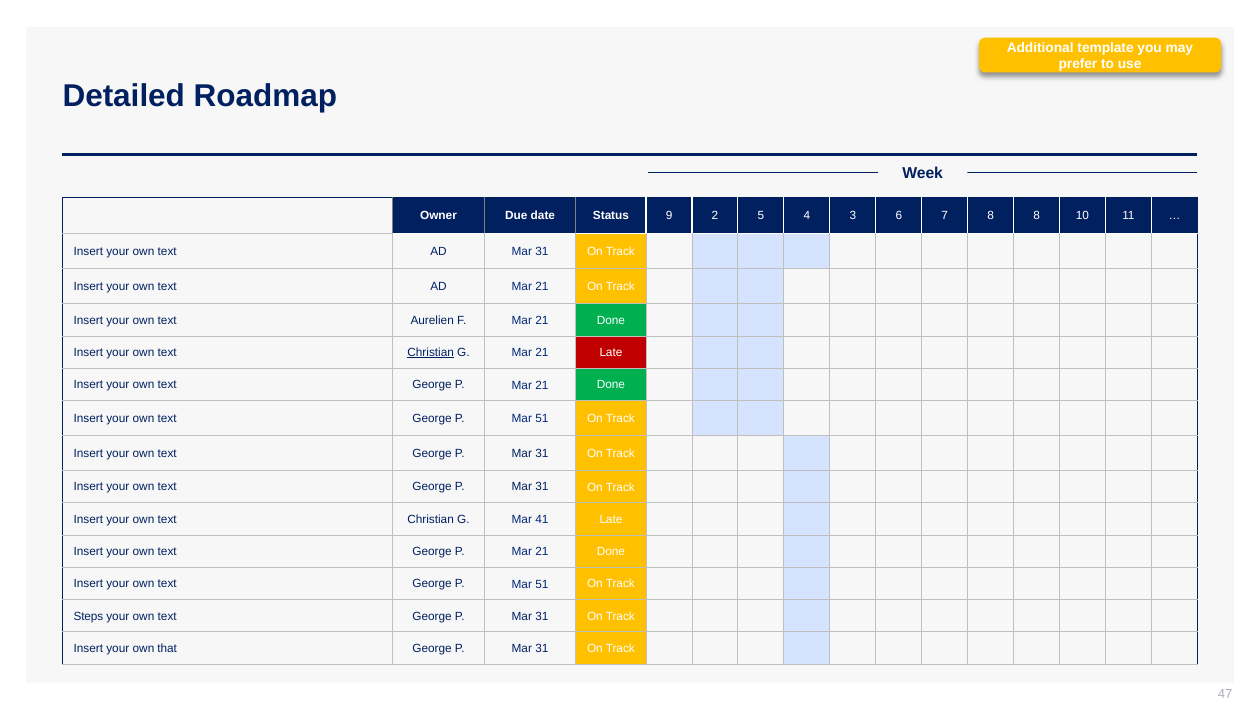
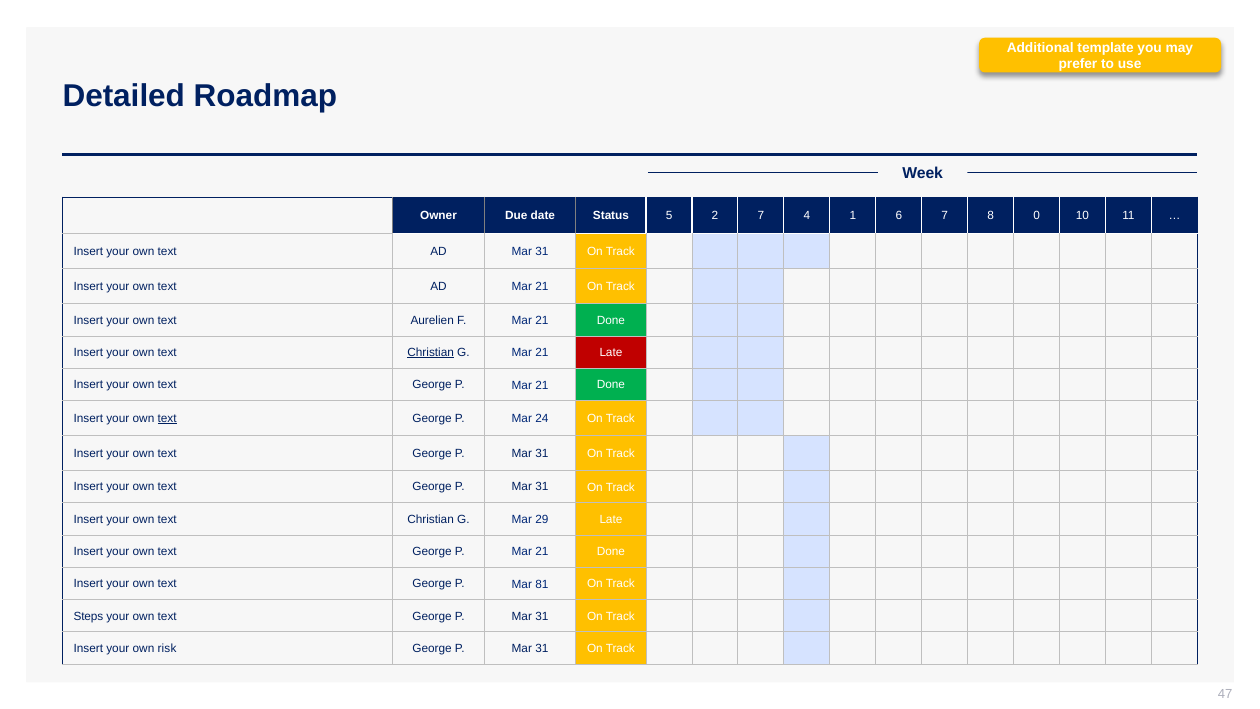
9: 9 -> 5
2 5: 5 -> 7
3: 3 -> 1
8 8: 8 -> 0
text at (167, 418) underline: none -> present
51 at (542, 419): 51 -> 24
41: 41 -> 29
51 at (542, 584): 51 -> 81
that: that -> risk
